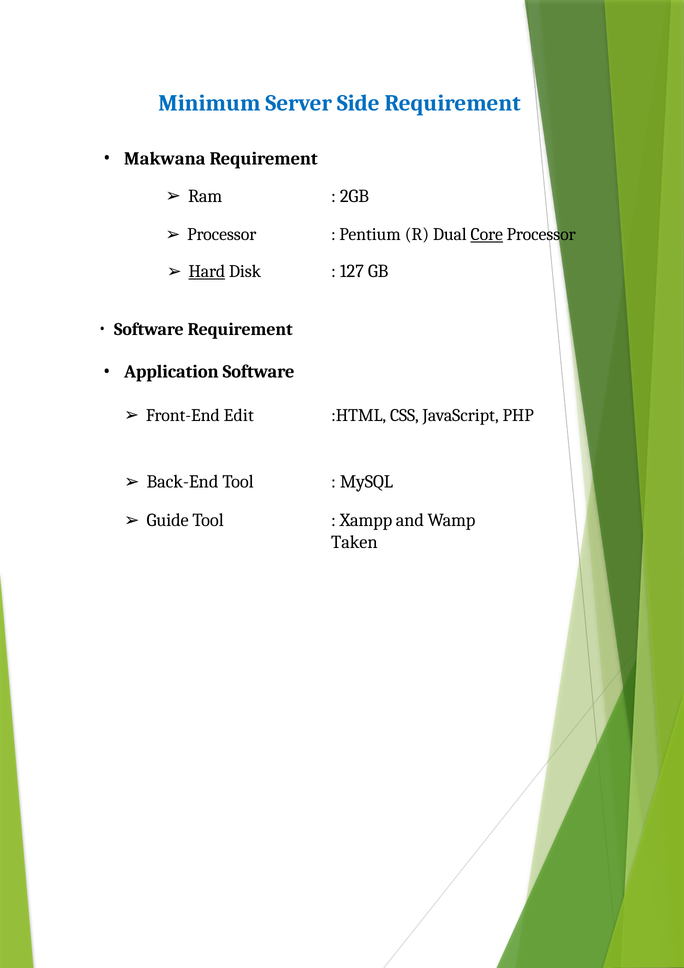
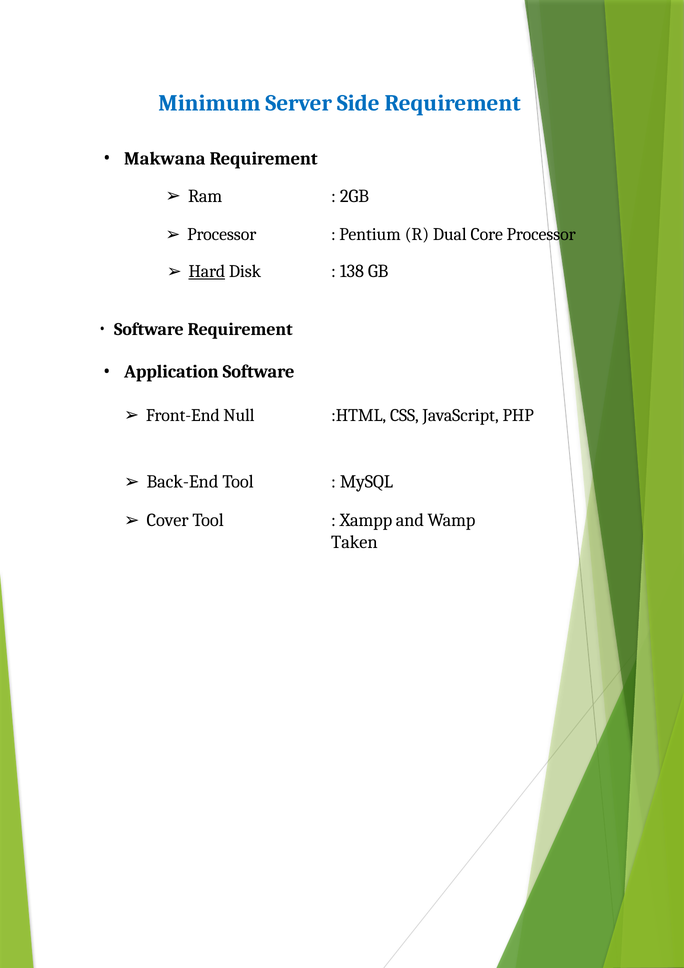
Core underline: present -> none
127: 127 -> 138
Edit: Edit -> Null
Guide: Guide -> Cover
